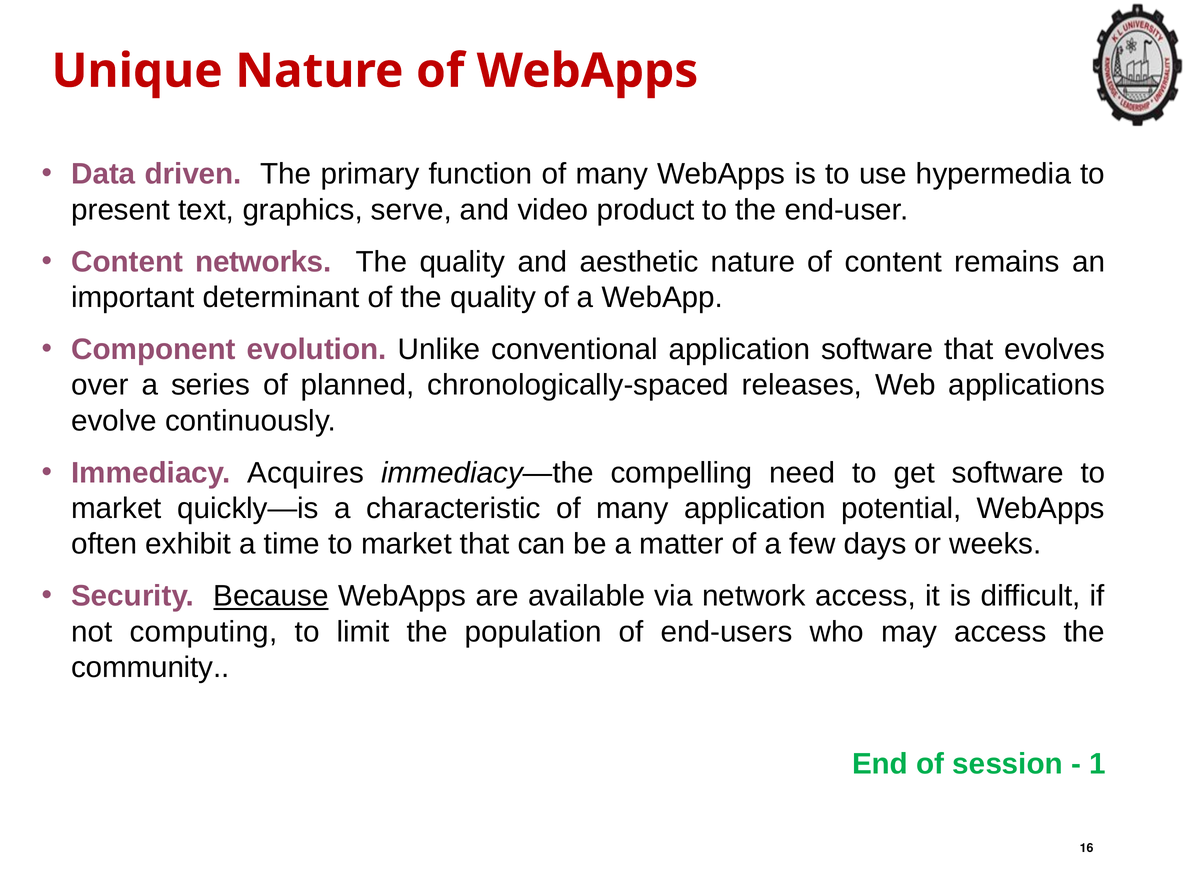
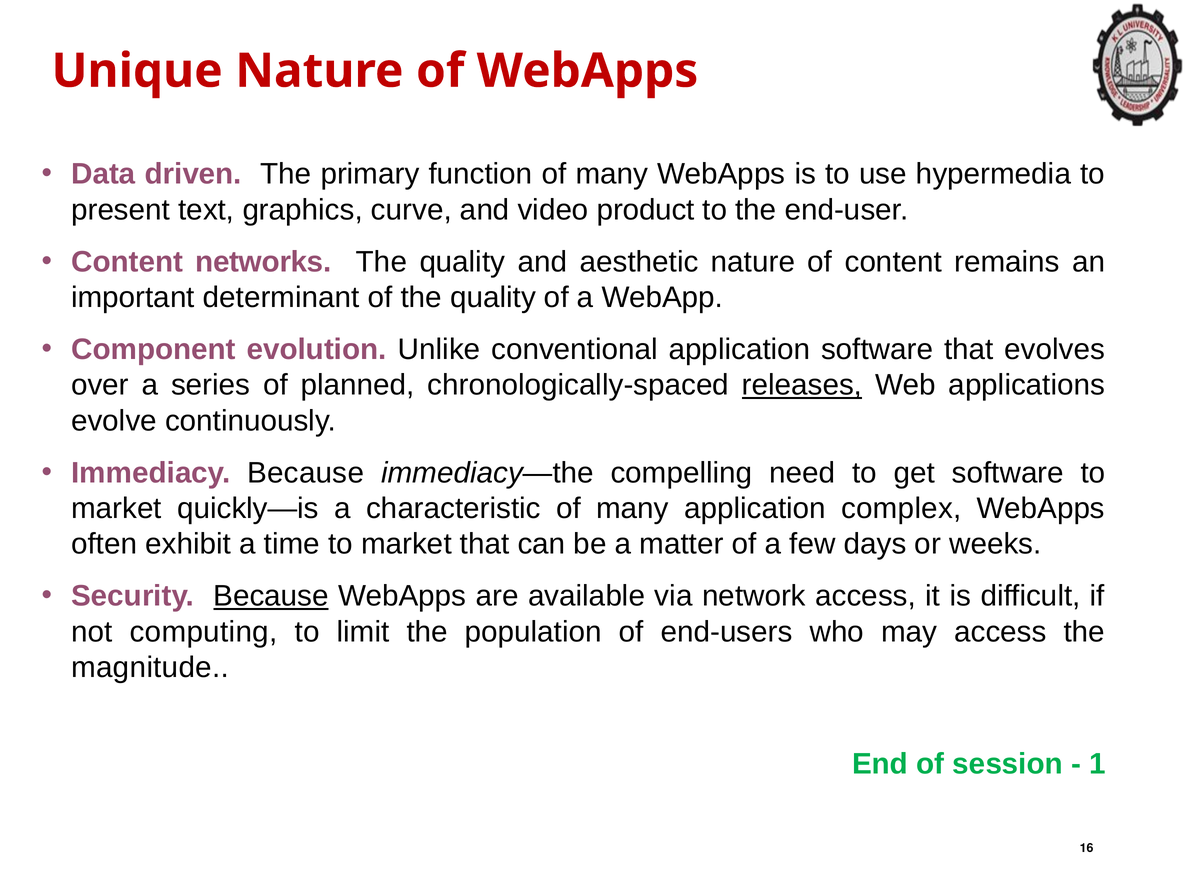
serve: serve -> curve
releases underline: none -> present
Immediacy Acquires: Acquires -> Because
potential: potential -> complex
community: community -> magnitude
